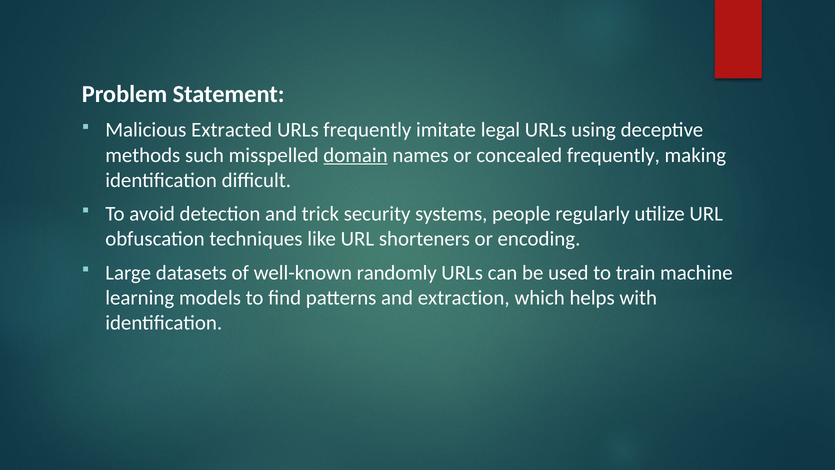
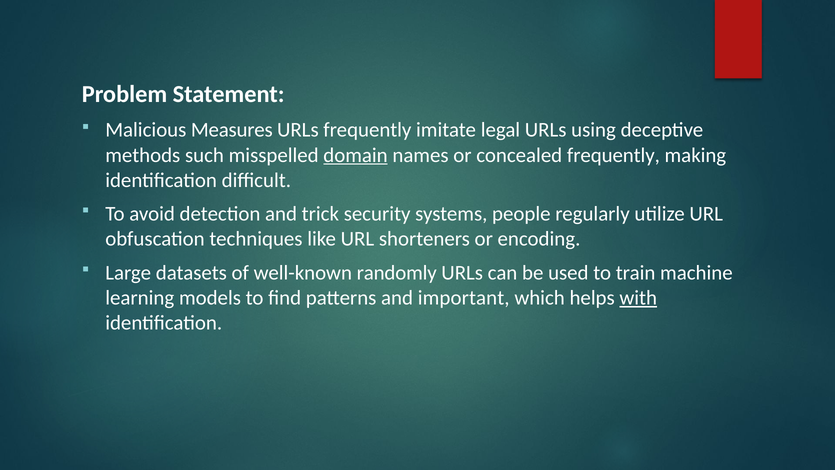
Extracted: Extracted -> Measures
extraction: extraction -> important
with underline: none -> present
